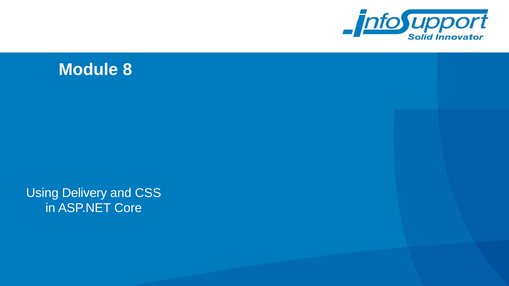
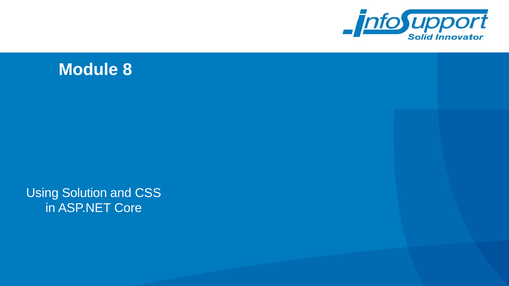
Delivery: Delivery -> Solution
